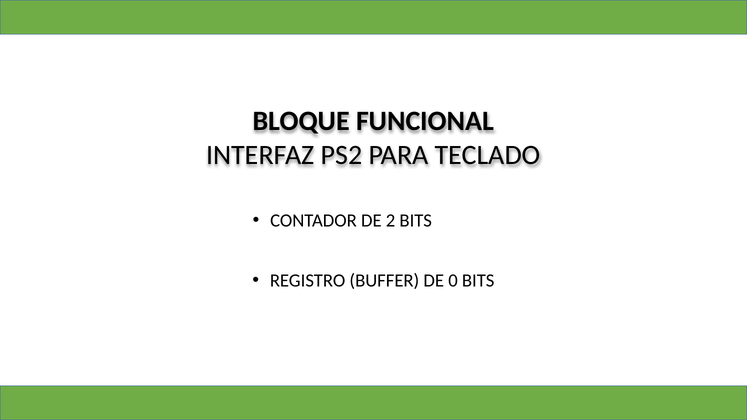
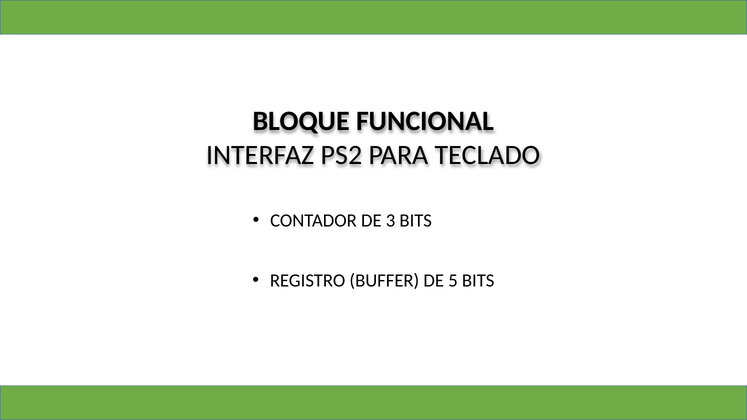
2: 2 -> 3
0: 0 -> 5
